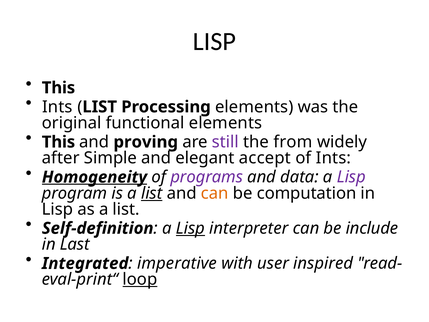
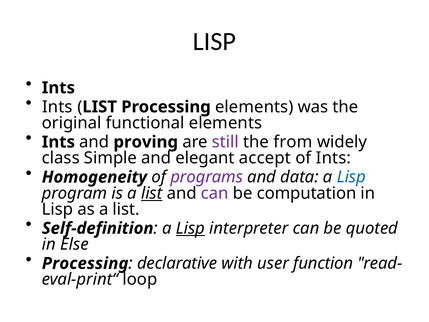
This at (58, 88): This -> Ints
This at (58, 142): This -> Ints
after: after -> class
Homogeneity underline: present -> none
Lisp at (351, 177) colour: purple -> blue
can at (215, 193) colour: orange -> purple
include: include -> quoted
Last: Last -> Else
Integrated at (85, 263): Integrated -> Processing
imperative: imperative -> declarative
inspired: inspired -> function
loop underline: present -> none
